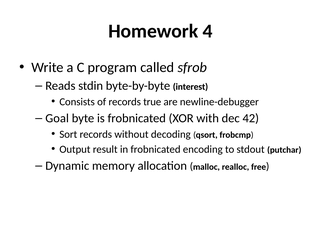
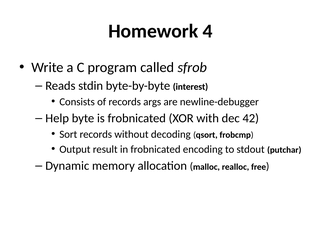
true: true -> args
Goal: Goal -> Help
